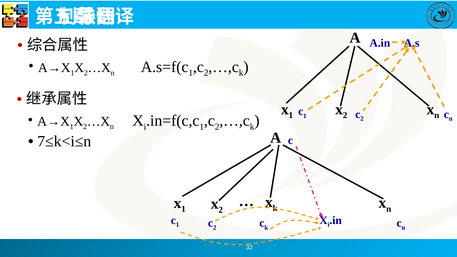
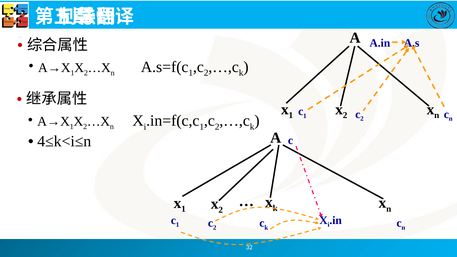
7≤k<i≤n: 7≤k<i≤n -> 4≤k<i≤n
